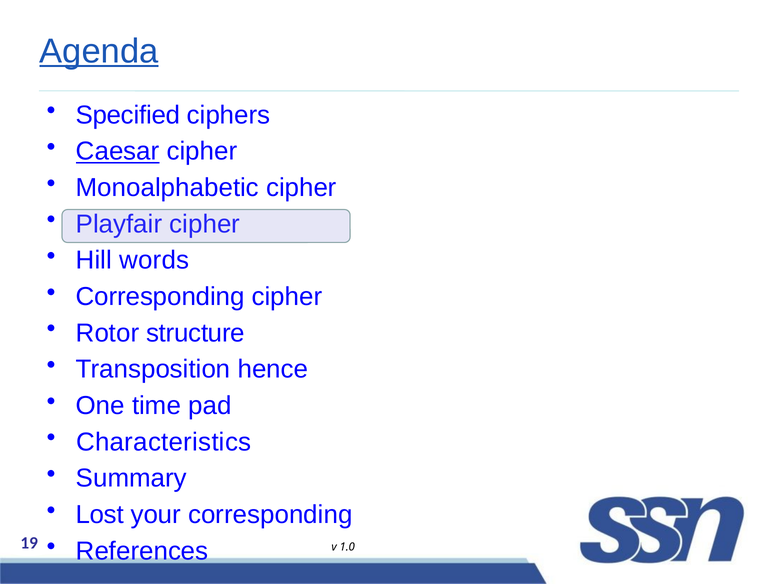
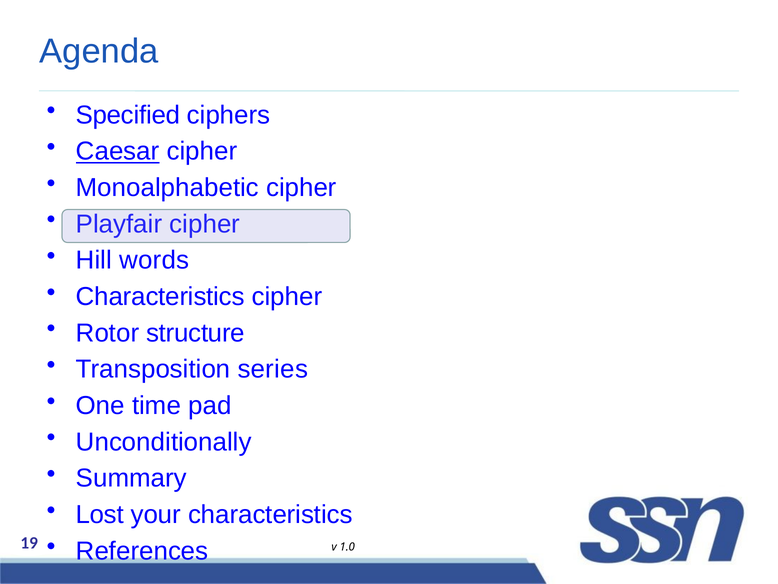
Agenda underline: present -> none
Corresponding at (160, 296): Corresponding -> Characteristics
hence: hence -> series
Characteristics: Characteristics -> Unconditionally
your corresponding: corresponding -> characteristics
